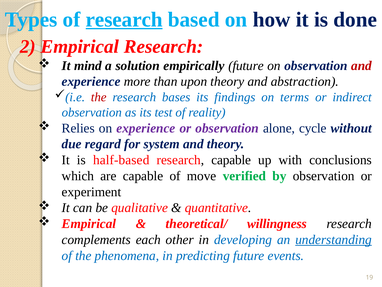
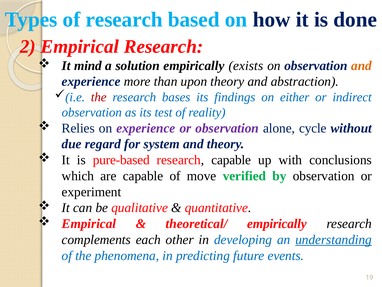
research at (124, 19) underline: present -> none
empirically future: future -> exists
and at (362, 66) colour: red -> orange
terms: terms -> either
half-based: half-based -> pure-based
theoretical/ willingness: willingness -> empirically
